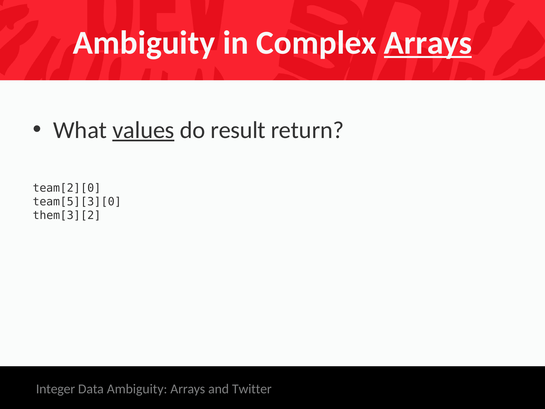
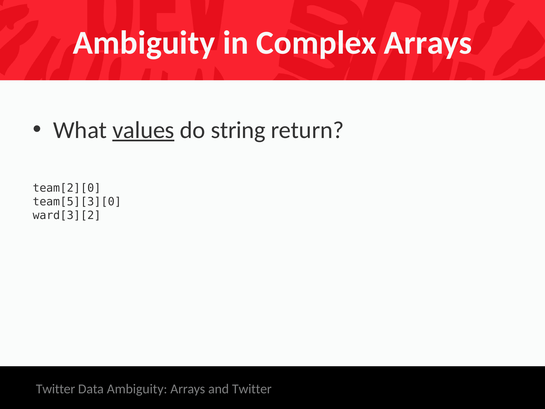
Arrays at (428, 43) underline: present -> none
result: result -> string
them[3][2: them[3][2 -> ward[3][2
Integer at (56, 389): Integer -> Twitter
